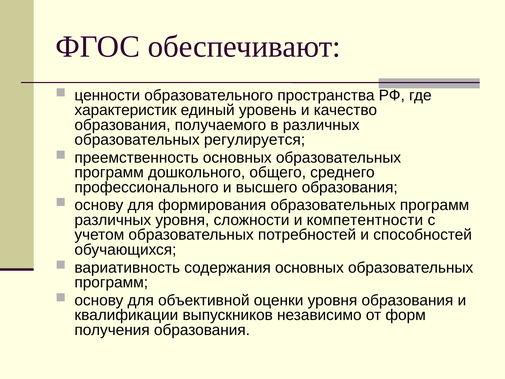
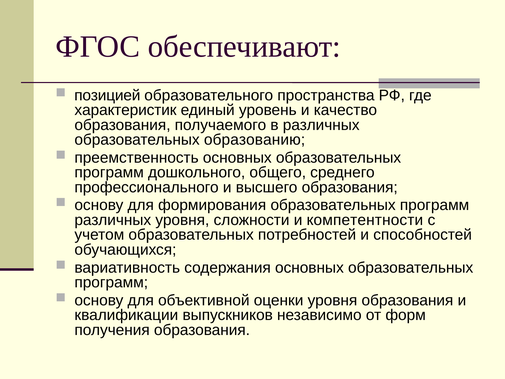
ценности: ценности -> позицией
регулируется: регулируется -> образованию
